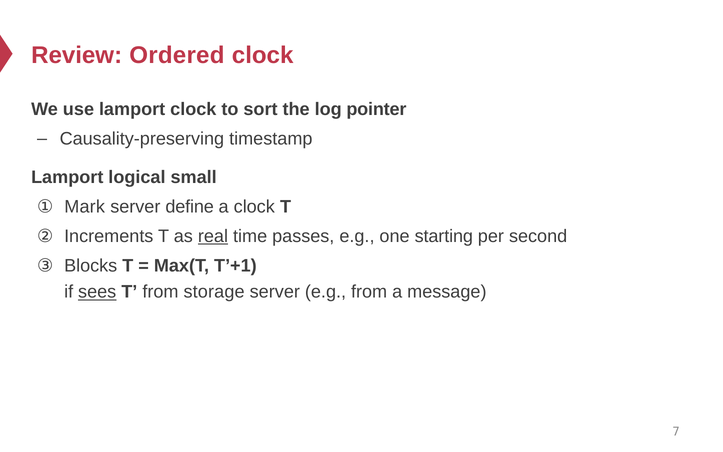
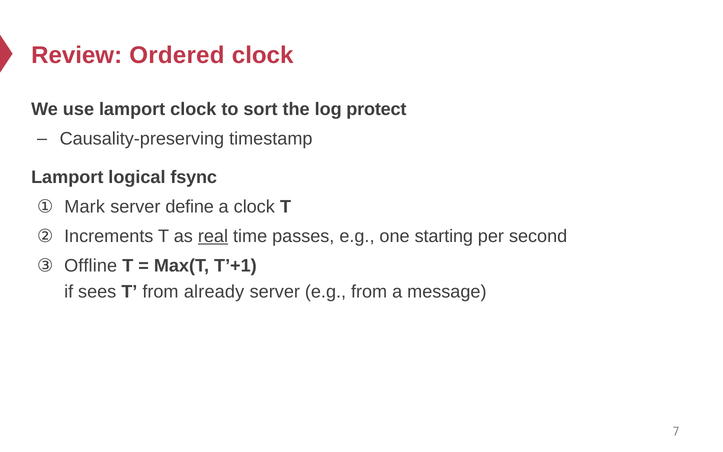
pointer: pointer -> protect
small: small -> fsync
Blocks: Blocks -> Offline
sees underline: present -> none
storage: storage -> already
